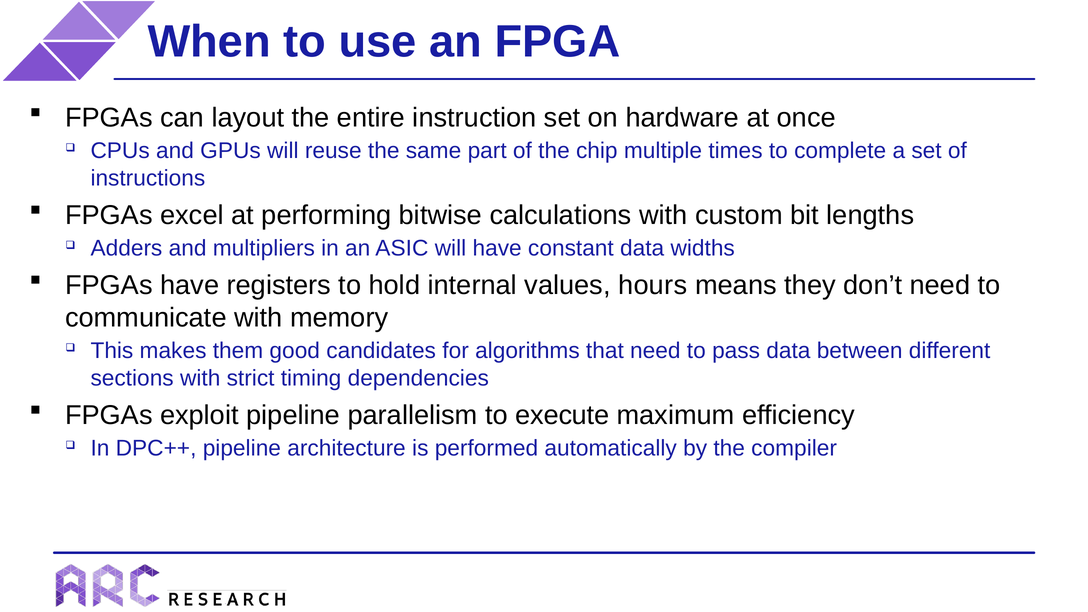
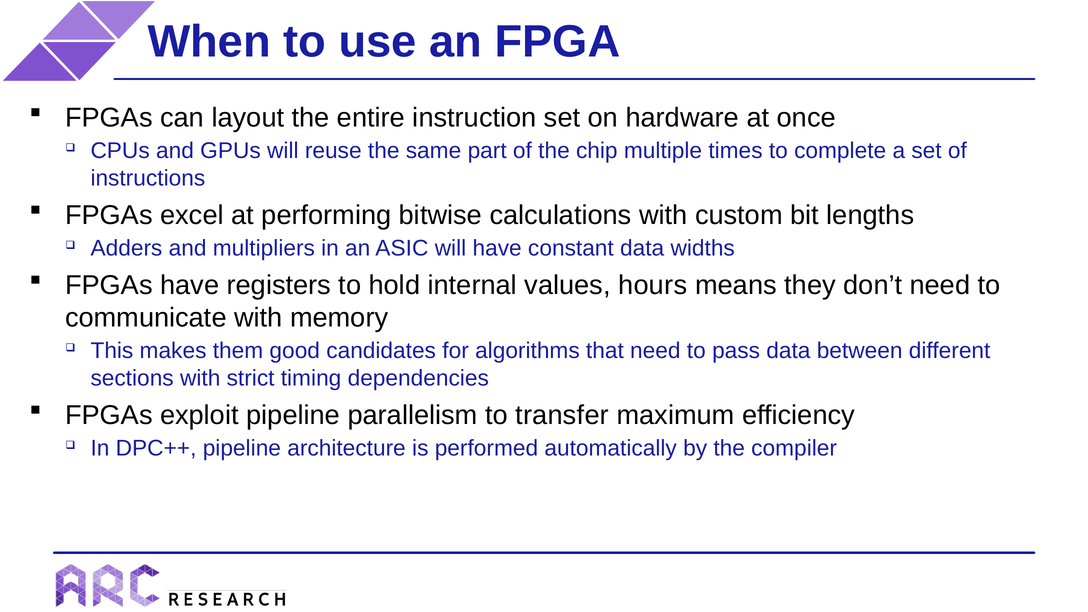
execute: execute -> transfer
